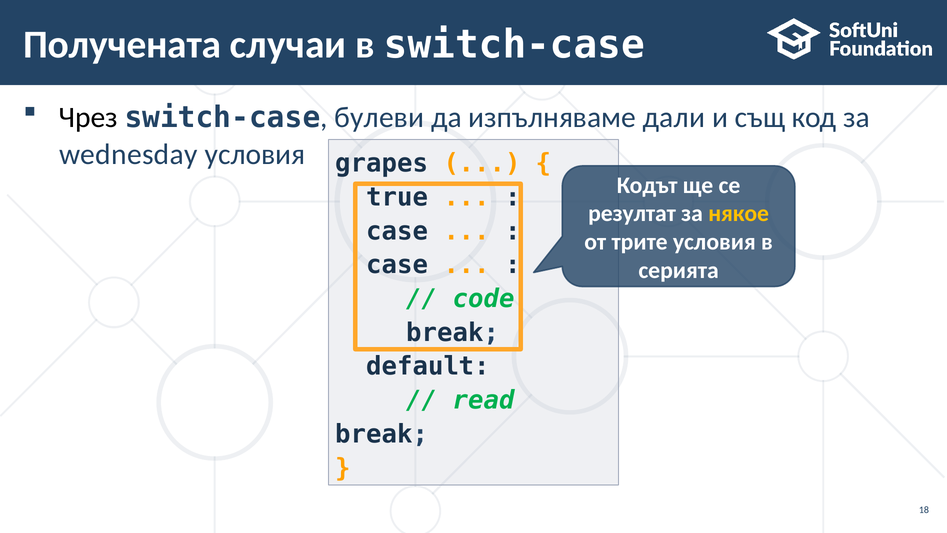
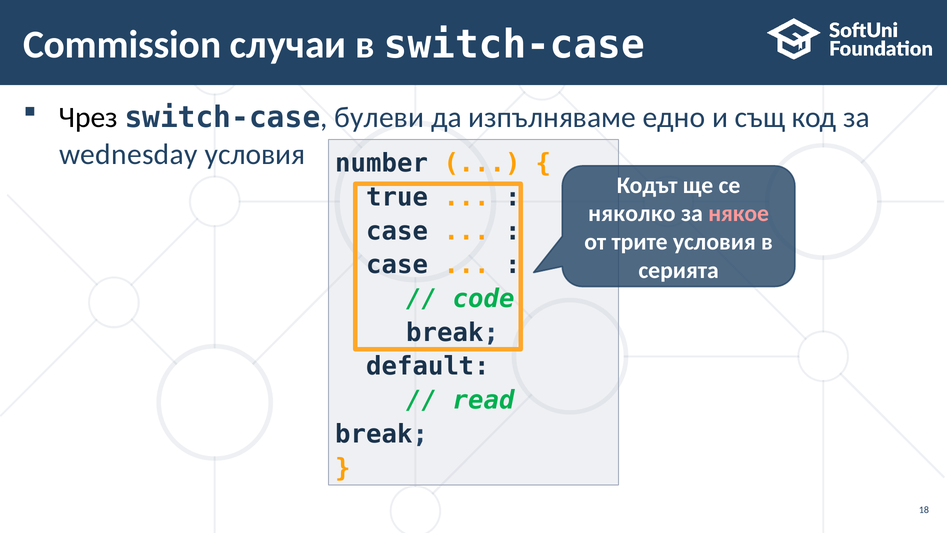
Получената: Получената -> Commission
дали: дали -> едно
grapes: grapes -> number
резултат: резултат -> няколко
някое colour: yellow -> pink
